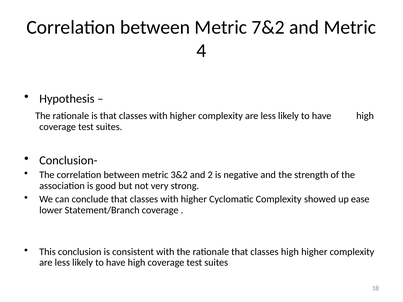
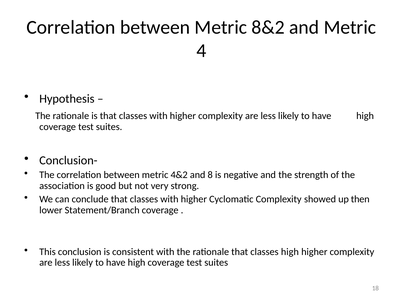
7&2: 7&2 -> 8&2
3&2: 3&2 -> 4&2
2: 2 -> 8
ease: ease -> then
